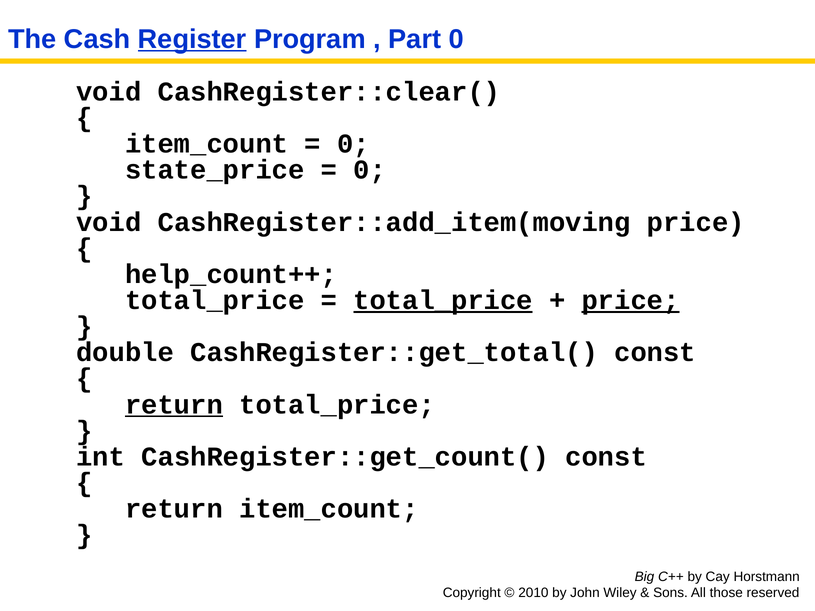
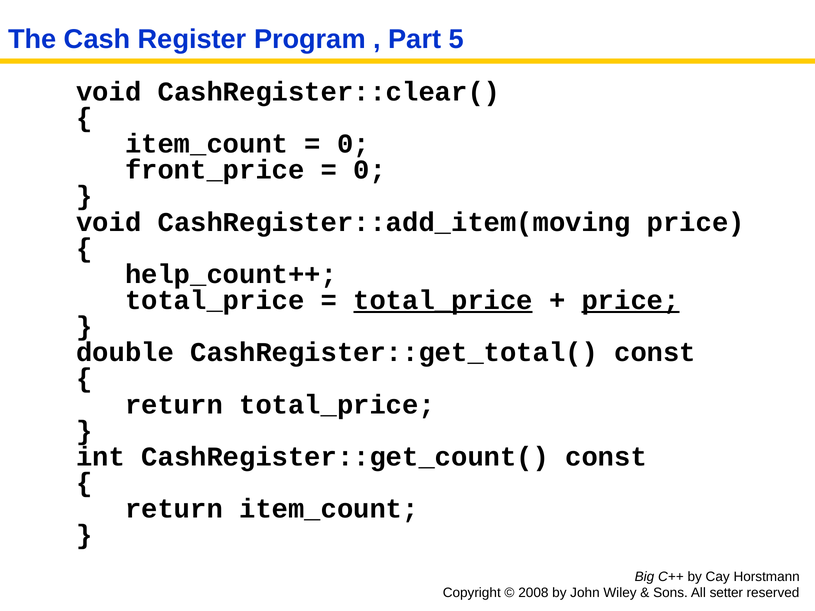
Register underline: present -> none
Part 0: 0 -> 5
state_price: state_price -> front_price
return at (174, 405) underline: present -> none
2010: 2010 -> 2008
those: those -> setter
